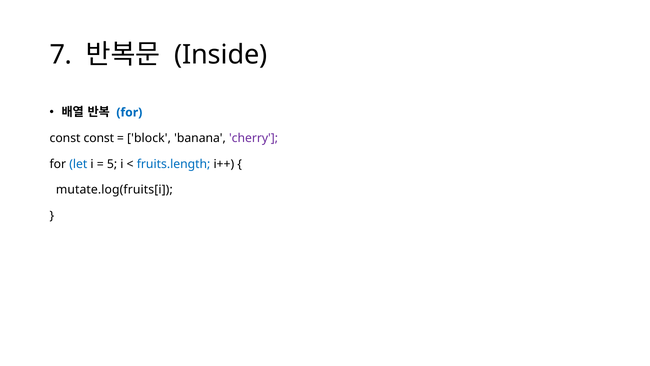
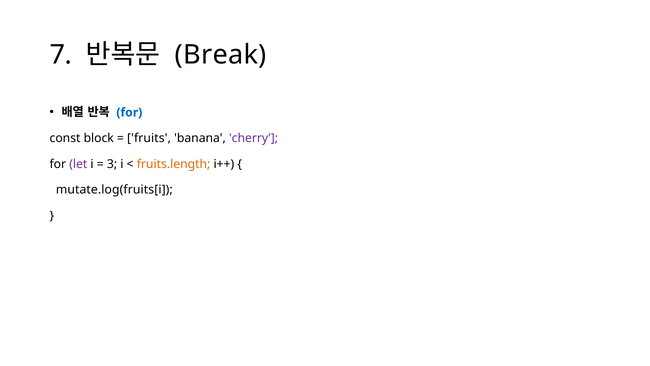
Inside: Inside -> Break
const const: const -> block
block: block -> fruits
let colour: blue -> purple
5: 5 -> 3
fruits.length colour: blue -> orange
